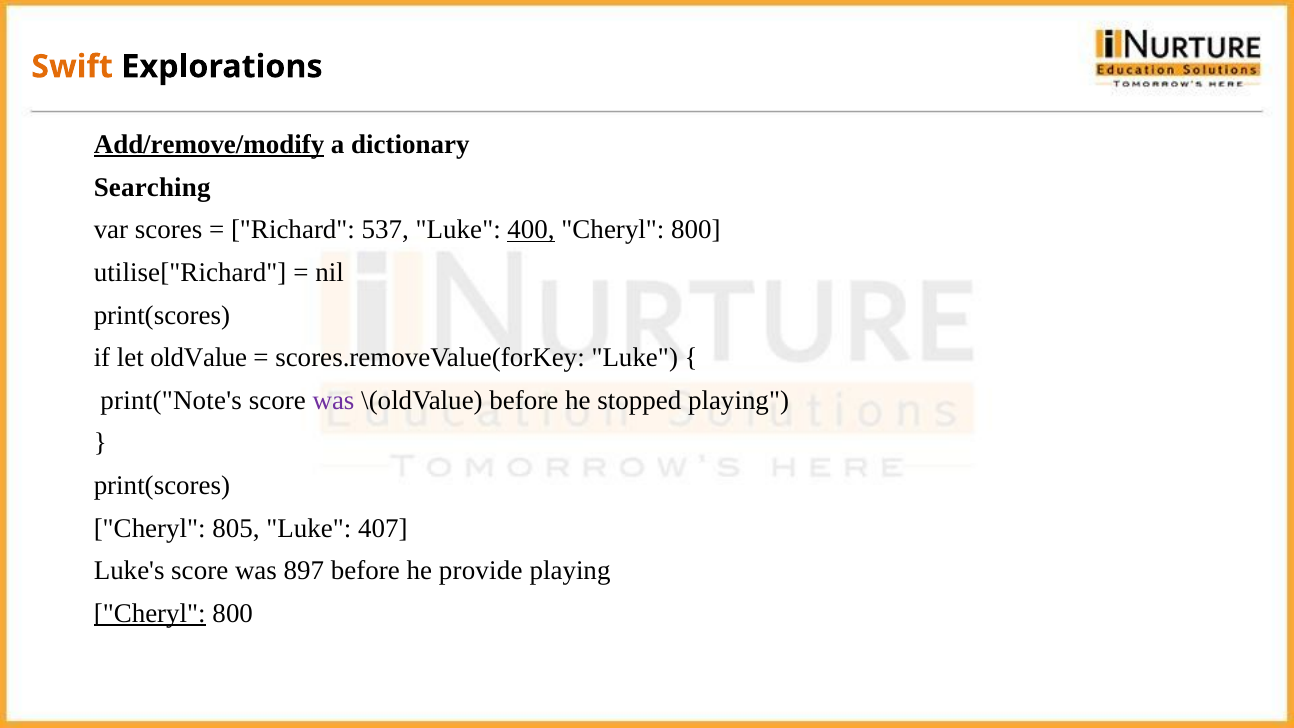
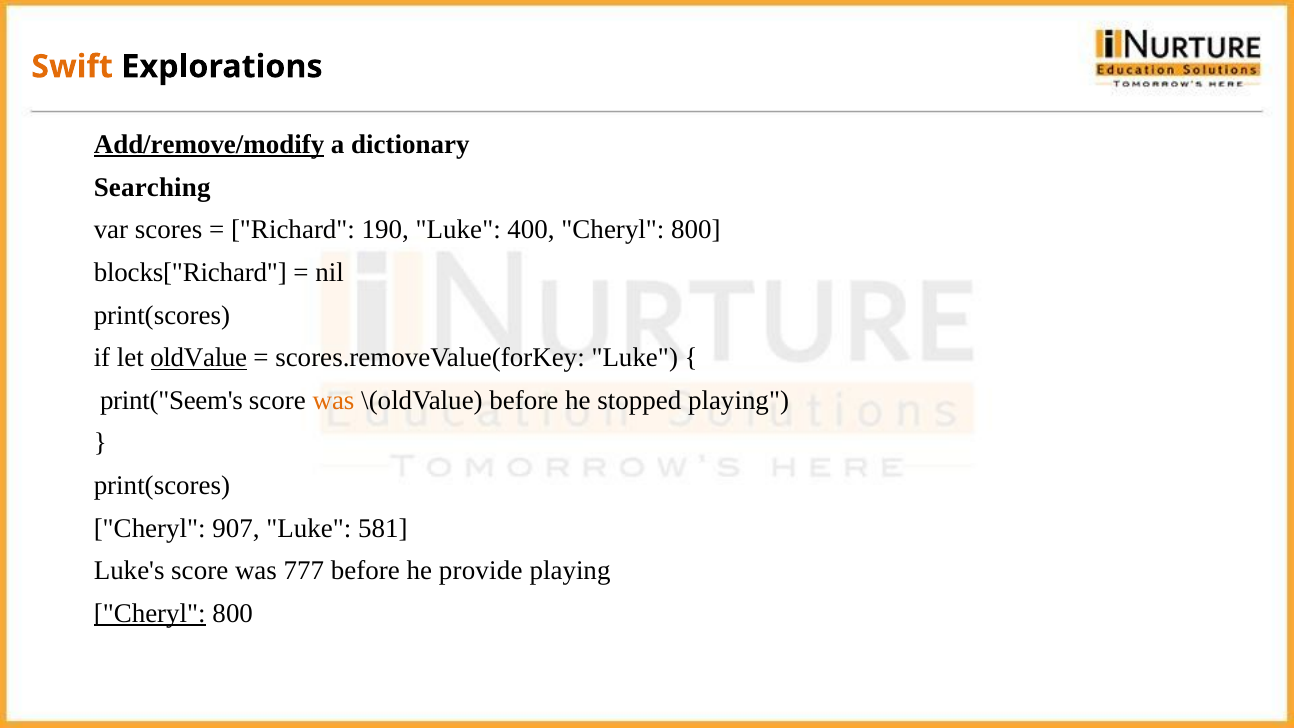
537: 537 -> 190
400 underline: present -> none
utilise["Richard: utilise["Richard -> blocks["Richard
oldValue underline: none -> present
print("Note's: print("Note's -> print("Seem's
was at (334, 400) colour: purple -> orange
805: 805 -> 907
407: 407 -> 581
897: 897 -> 777
